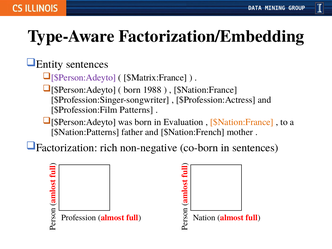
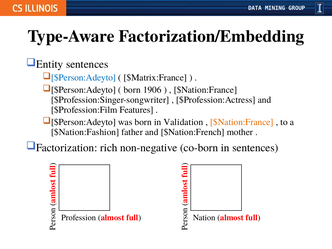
$Person:Adeyto at (84, 78) colour: purple -> blue
1988: 1988 -> 1906
Patterns: Patterns -> Features
Evaluation: Evaluation -> Validation
$Nation:Patterns: $Nation:Patterns -> $Nation:Fashion
